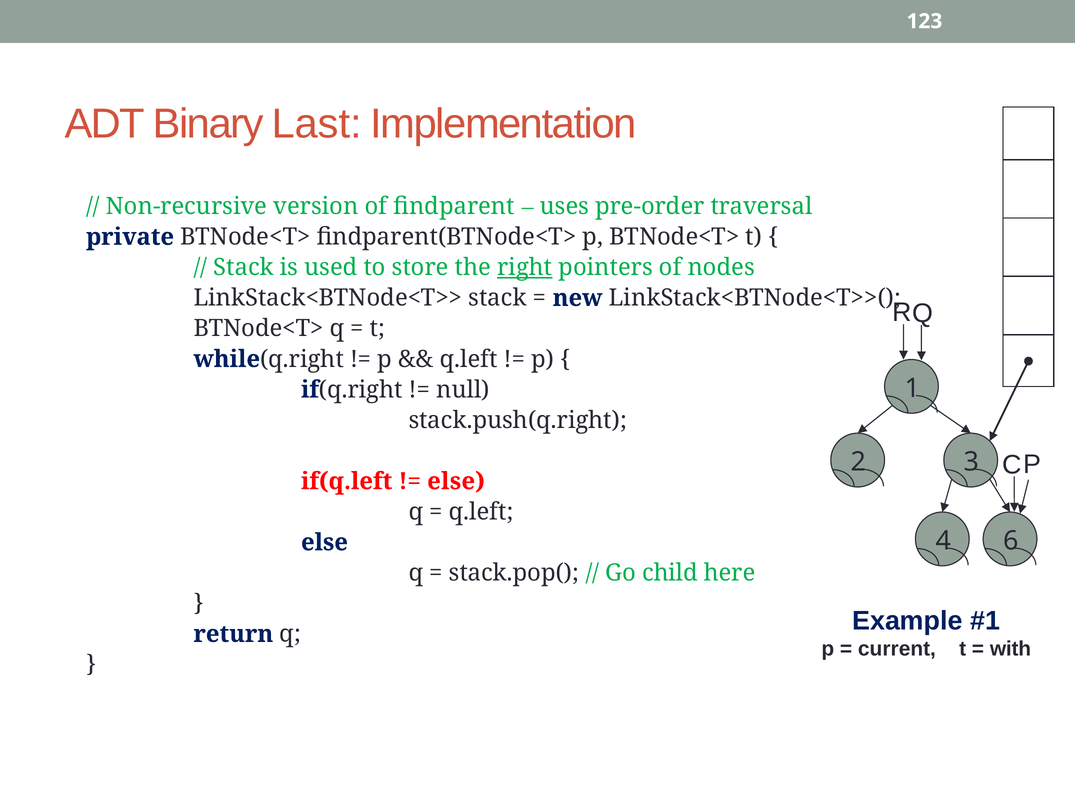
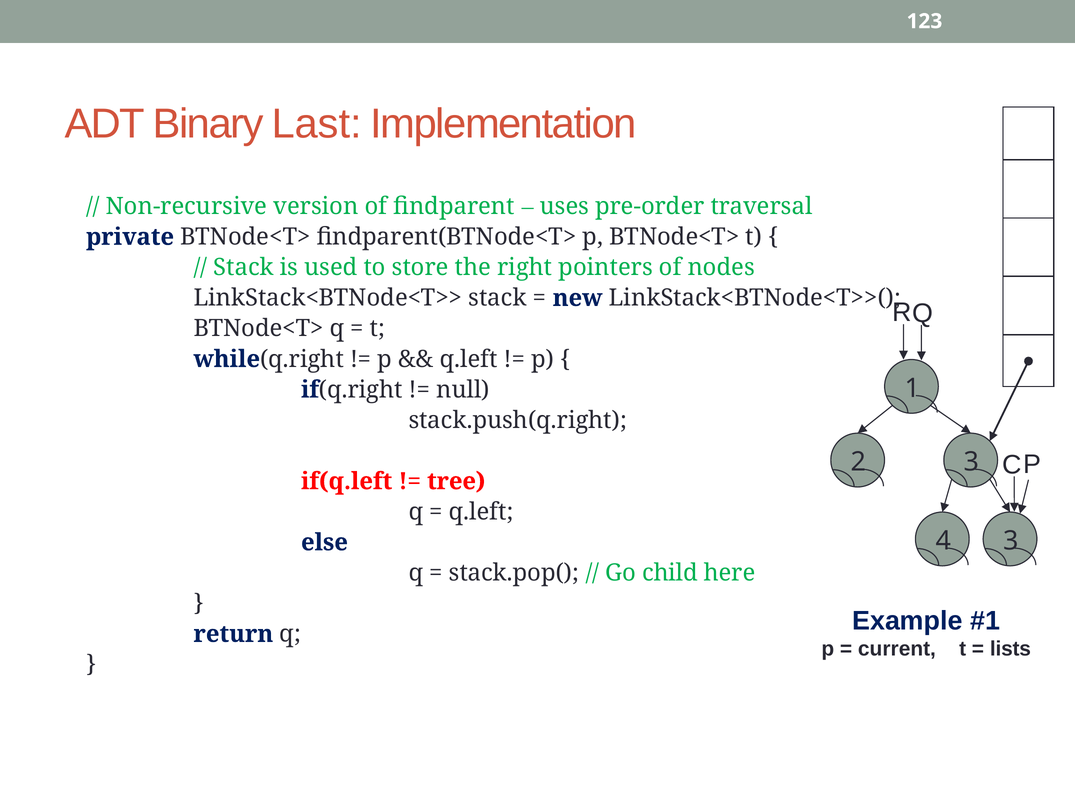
right underline: present -> none
else at (456, 481): else -> tree
4 6: 6 -> 3
with: with -> lists
